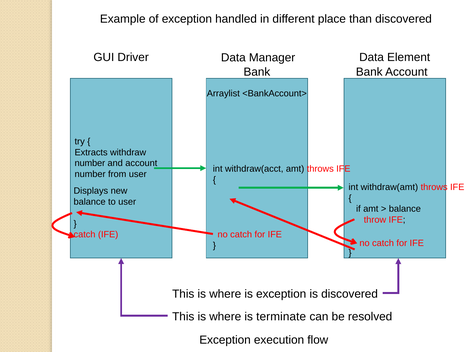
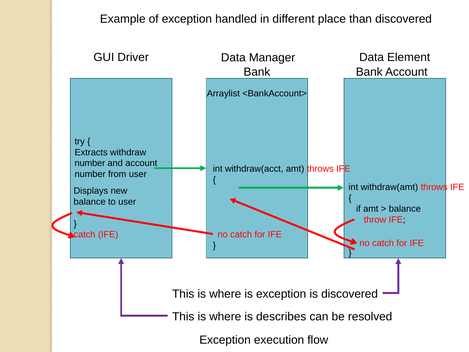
terminate: terminate -> describes
